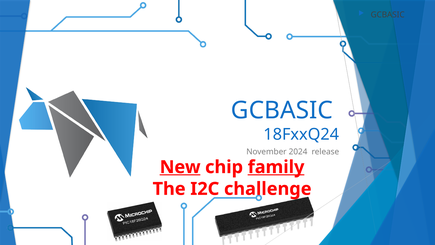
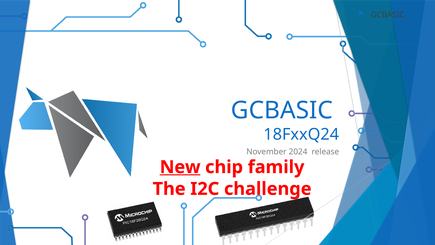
family underline: present -> none
